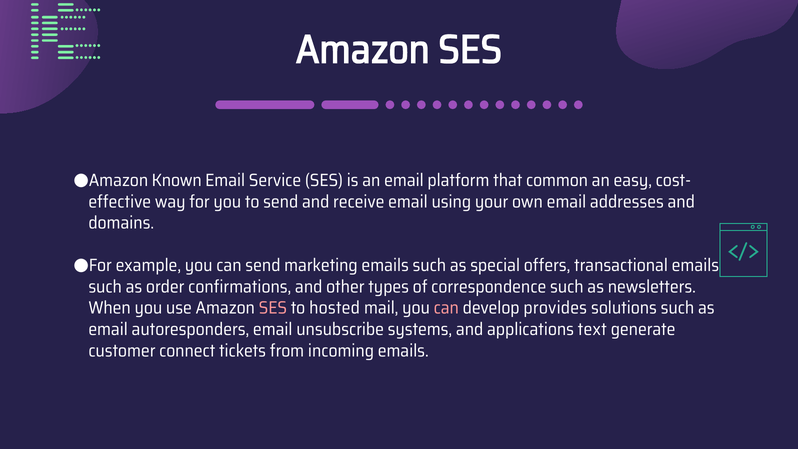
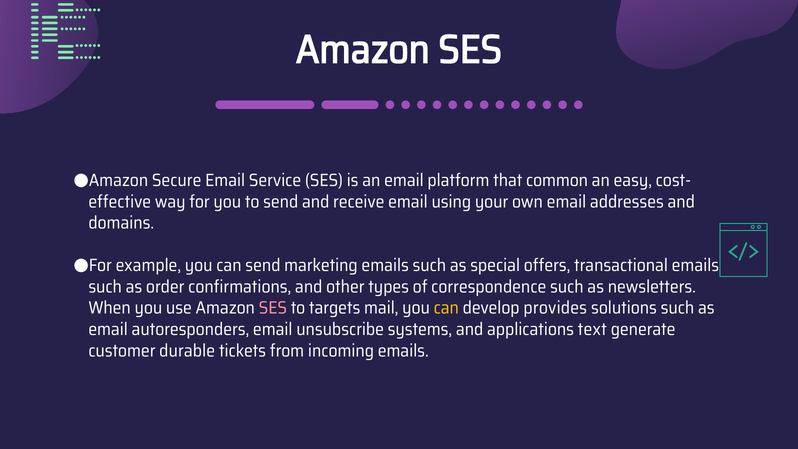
Known: Known -> Secure
hosted: hosted -> targets
can at (446, 308) colour: pink -> yellow
connect: connect -> durable
